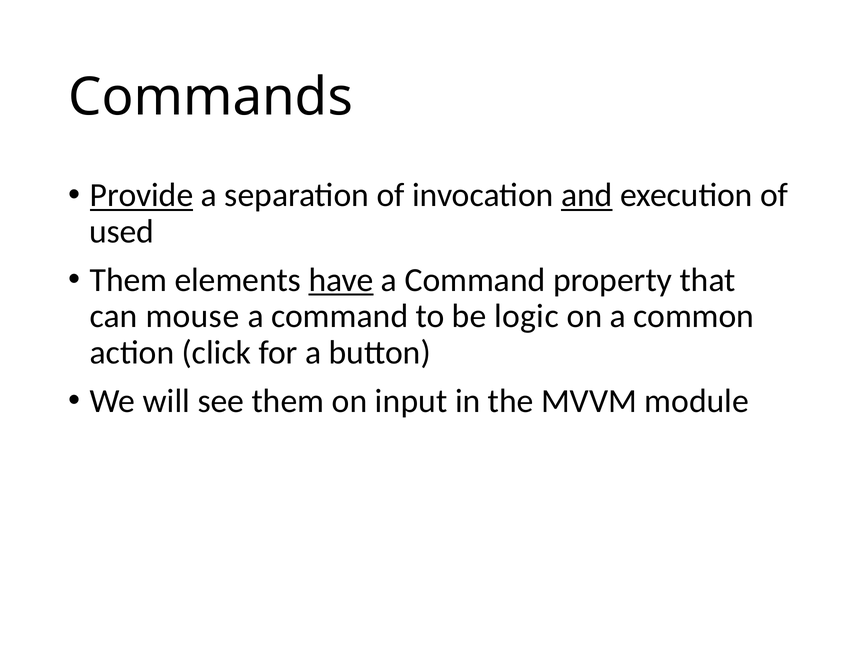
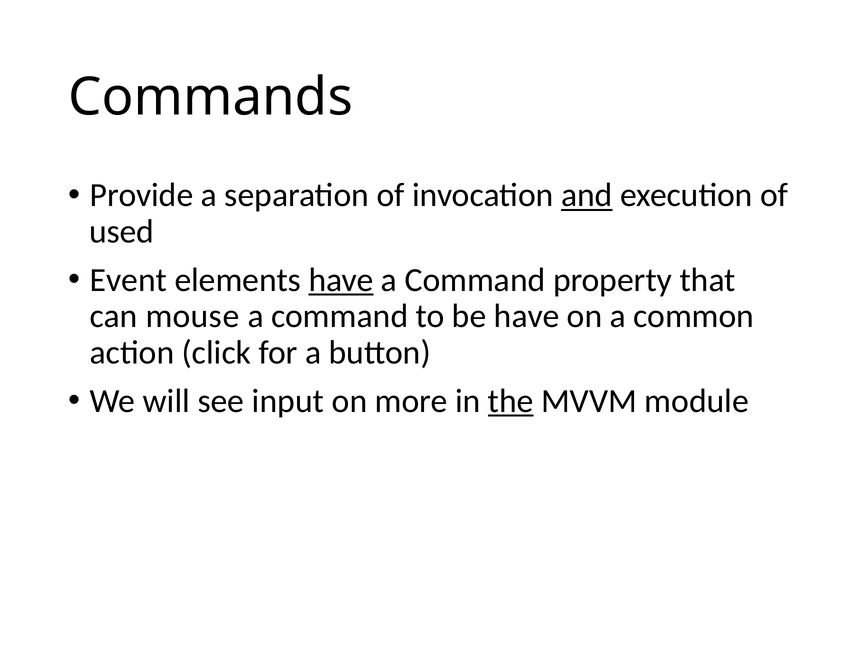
Provide underline: present -> none
Them at (128, 280): Them -> Event
be logic: logic -> have
see them: them -> input
input: input -> more
the underline: none -> present
